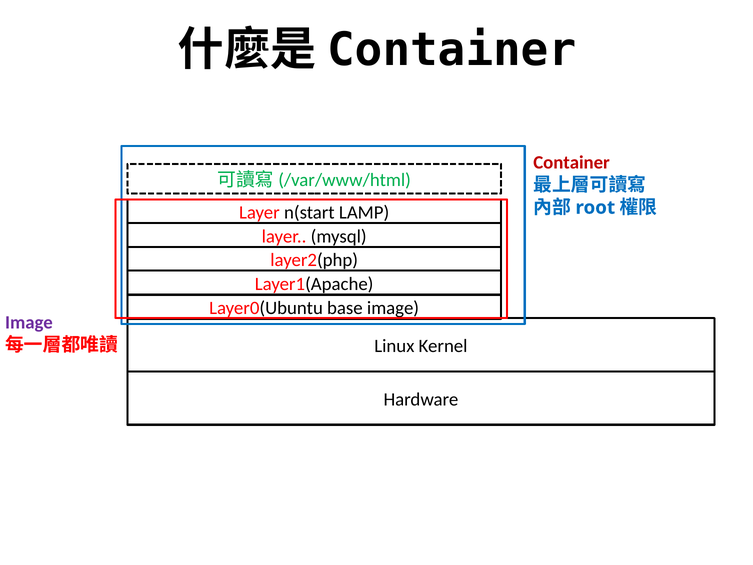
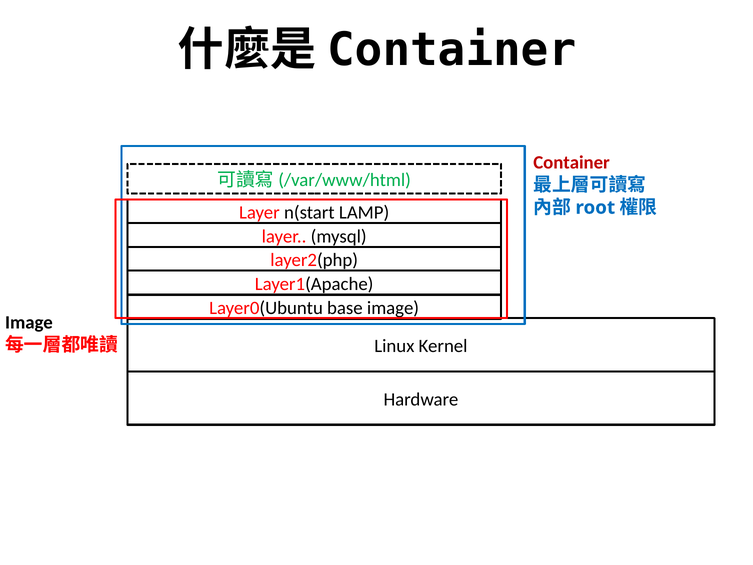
Image at (29, 322) colour: purple -> black
